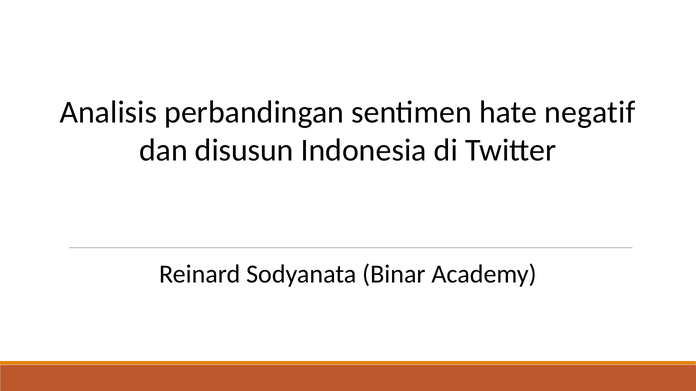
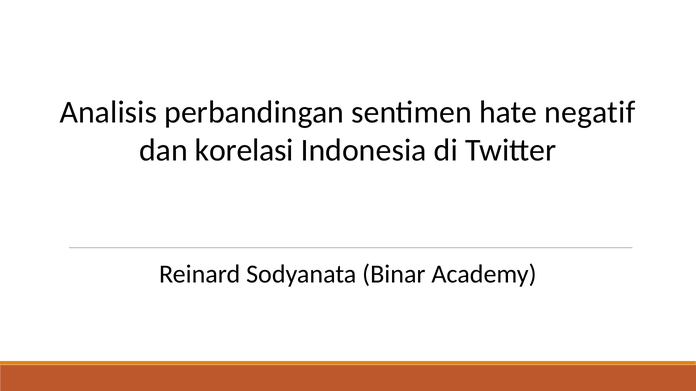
disusun: disusun -> korelasi
